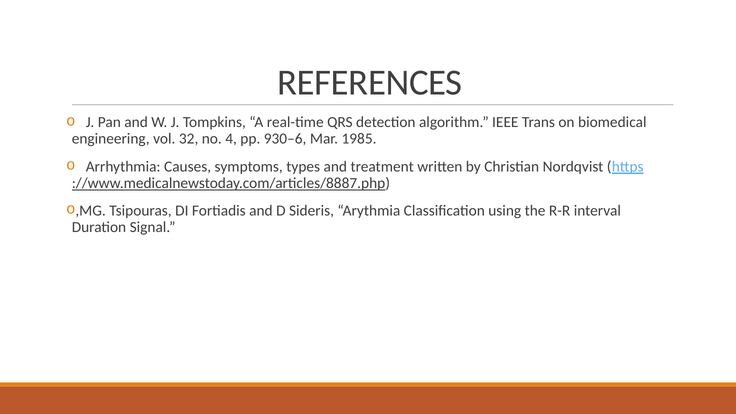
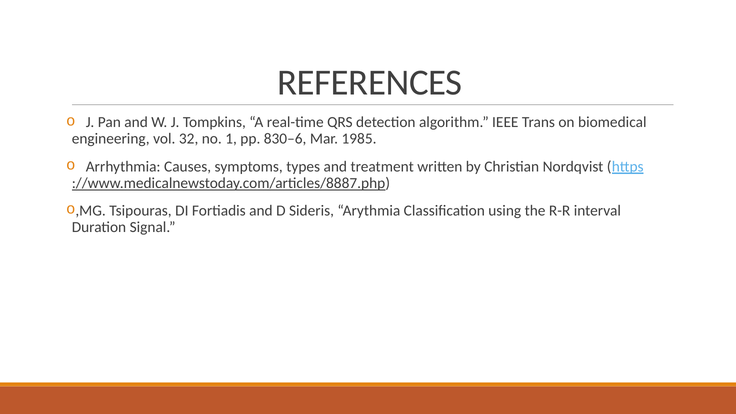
4: 4 -> 1
930–6: 930–6 -> 830–6
